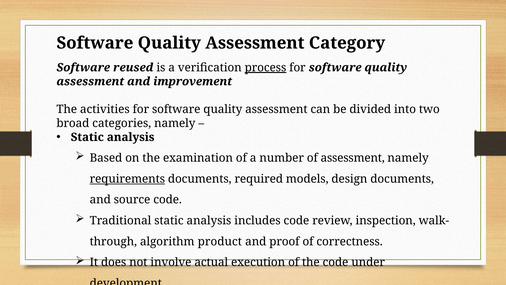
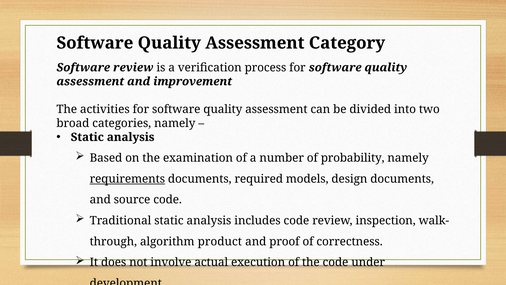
Software reused: reused -> review
process underline: present -> none
of assessment: assessment -> probability
